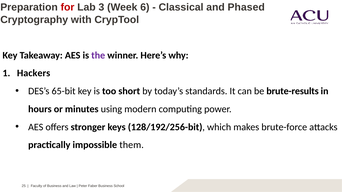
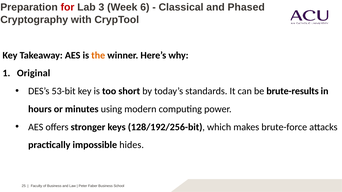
the colour: purple -> orange
Hackers: Hackers -> Original
65-bit: 65-bit -> 53-bit
them: them -> hides
